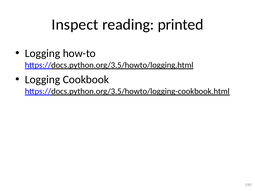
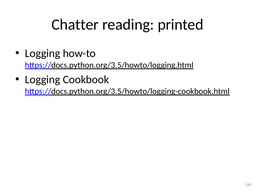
Inspect: Inspect -> Chatter
